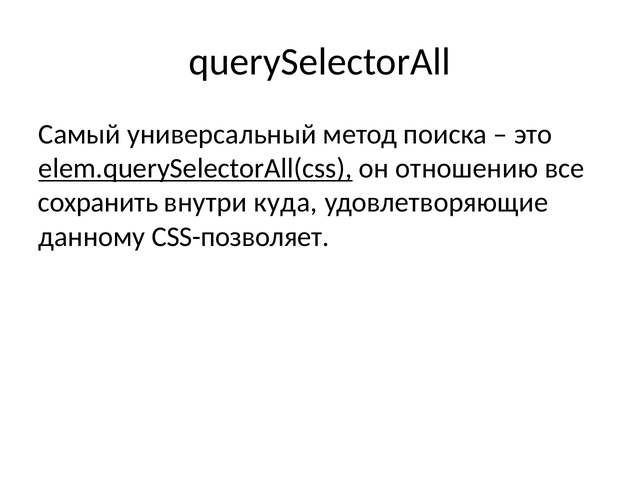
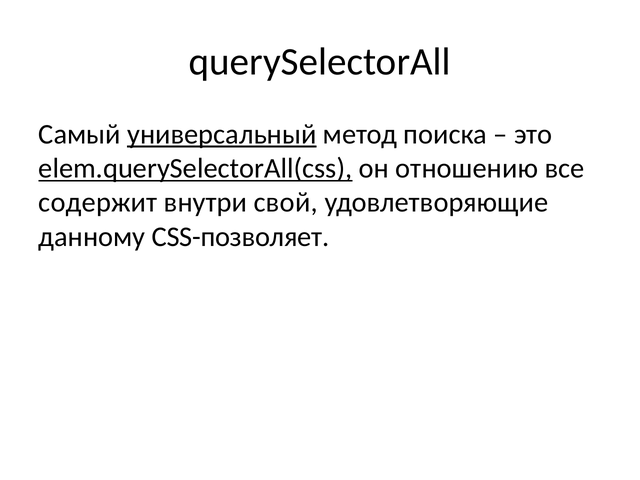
универсальный underline: none -> present
сохранить: сохранить -> содержит
куда: куда -> свой
